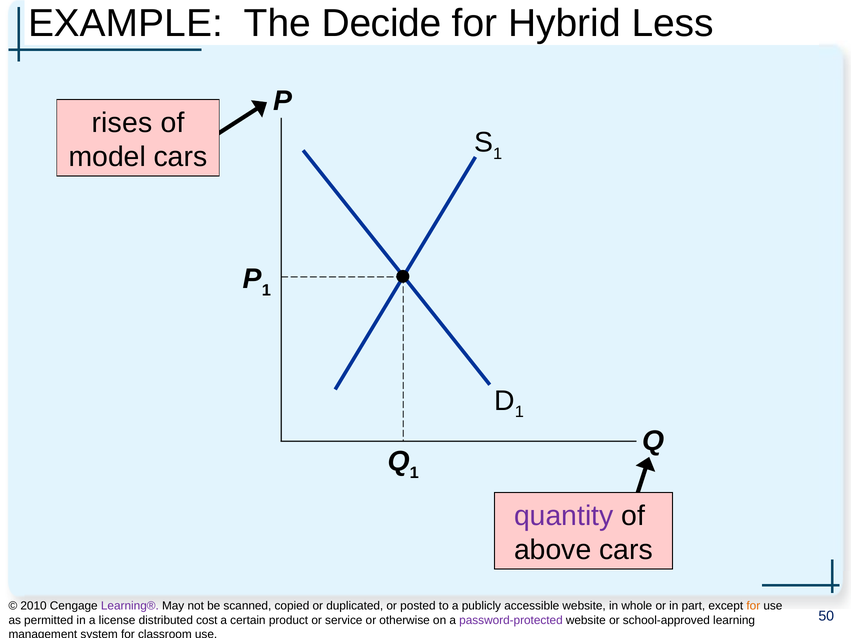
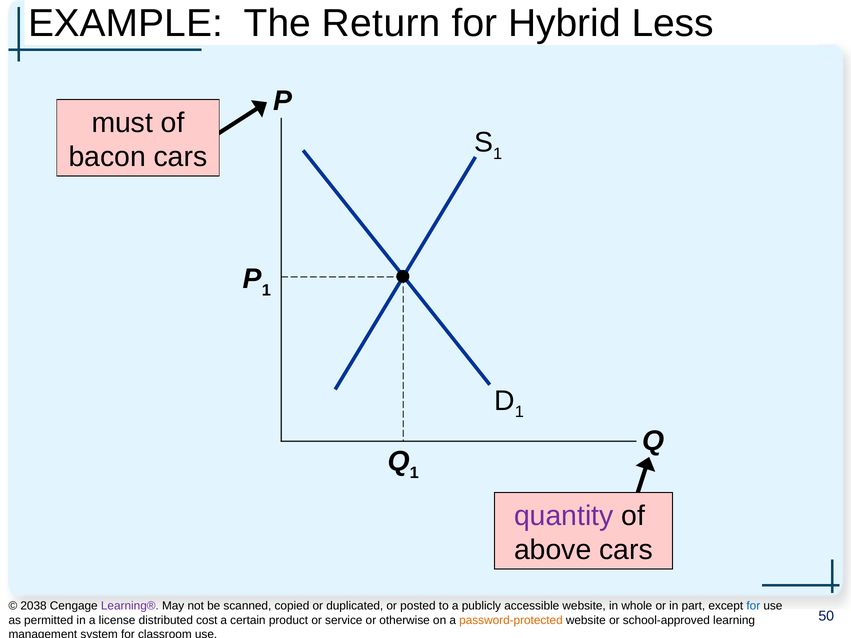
Decide: Decide -> Return
rises: rises -> must
model: model -> bacon
2010: 2010 -> 2038
for at (753, 606) colour: orange -> blue
password-protected colour: purple -> orange
